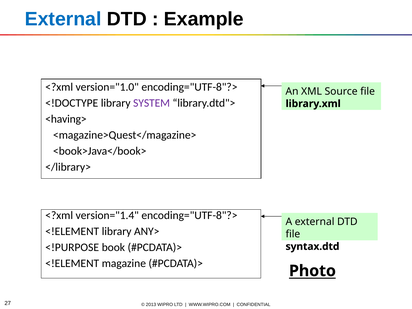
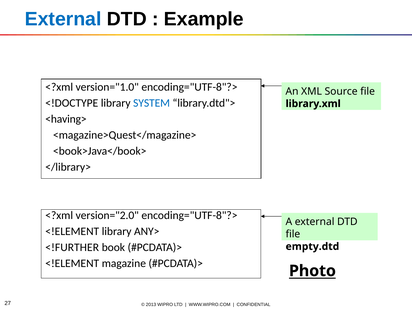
SYSTEM colour: purple -> blue
version="1.4: version="1.4 -> version="2.0
<!PURPOSE: <!PURPOSE -> <!FURTHER
syntax.dtd: syntax.dtd -> empty.dtd
